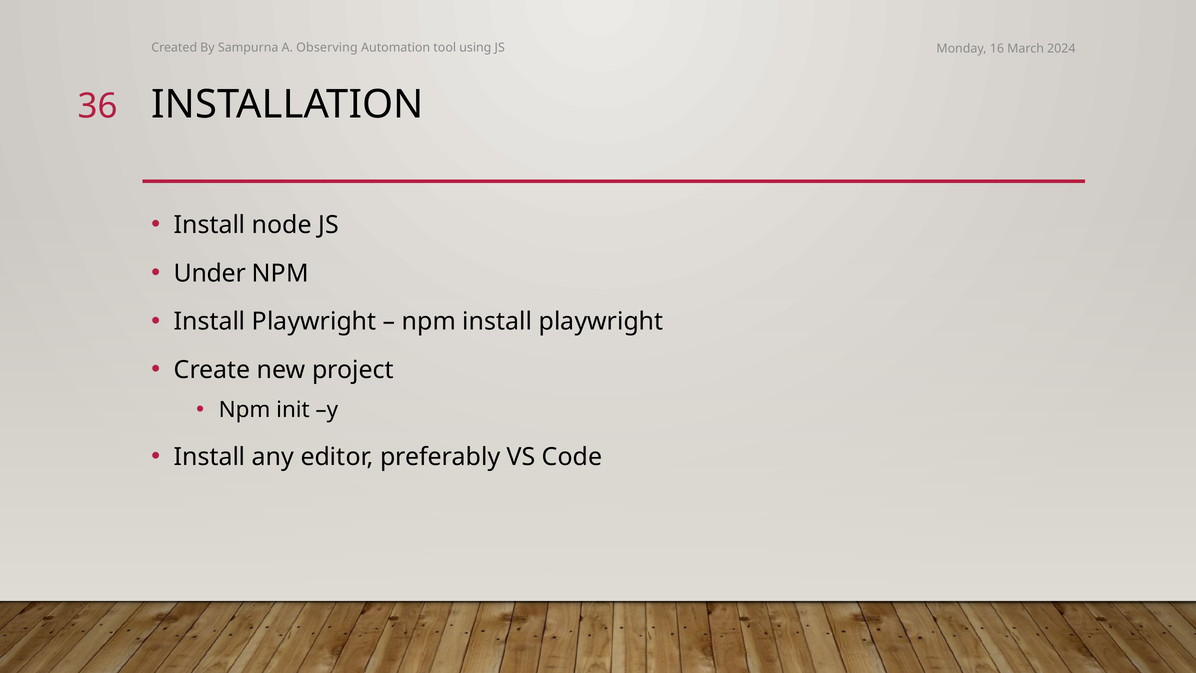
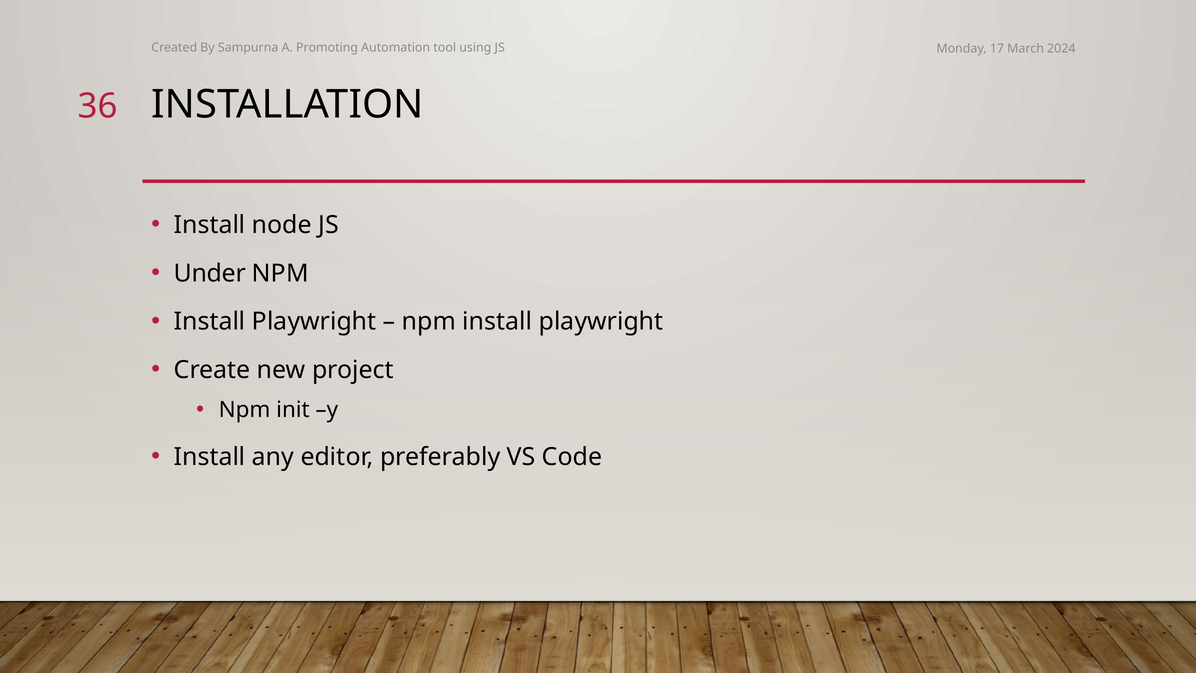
Observing: Observing -> Promoting
16: 16 -> 17
